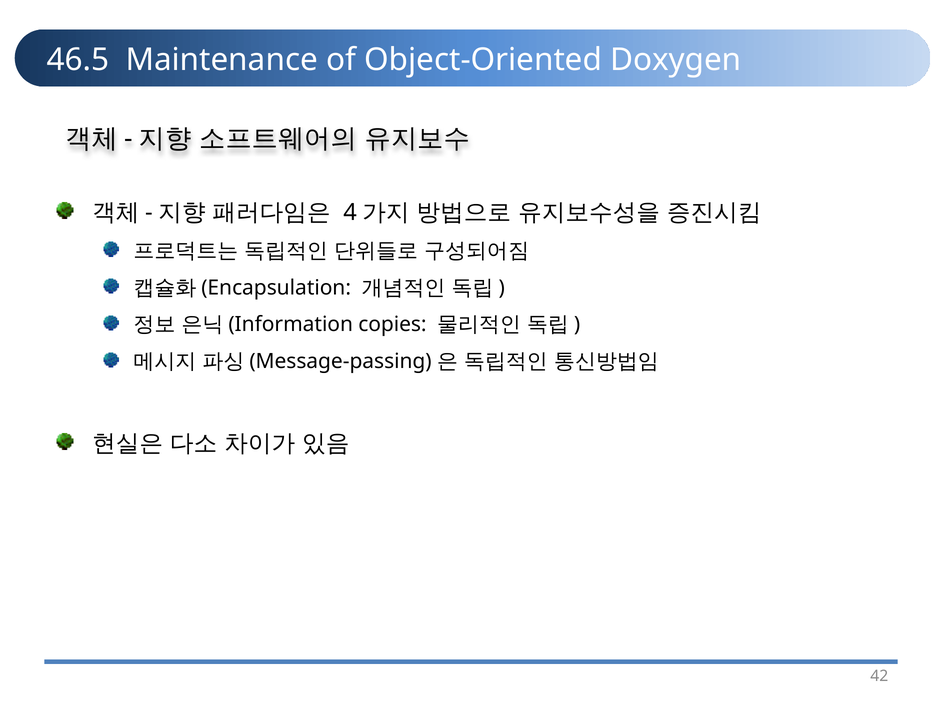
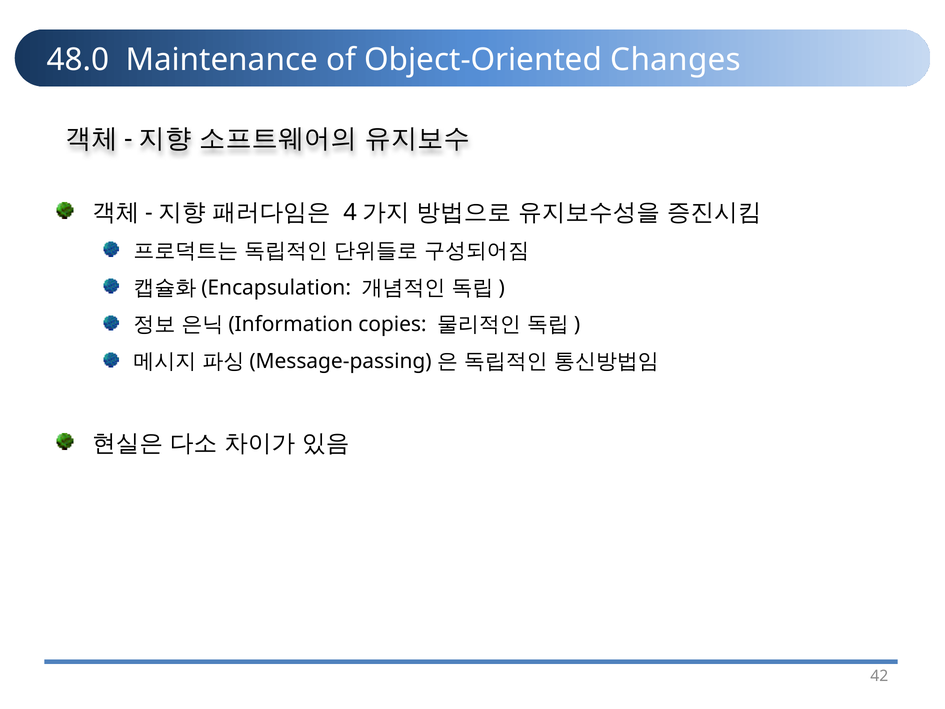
46.5: 46.5 -> 48.0
Doxygen: Doxygen -> Changes
